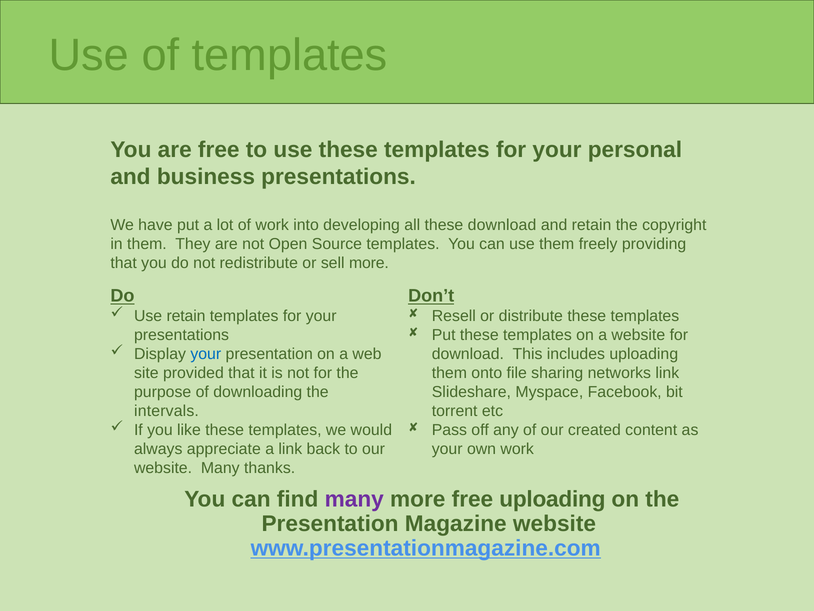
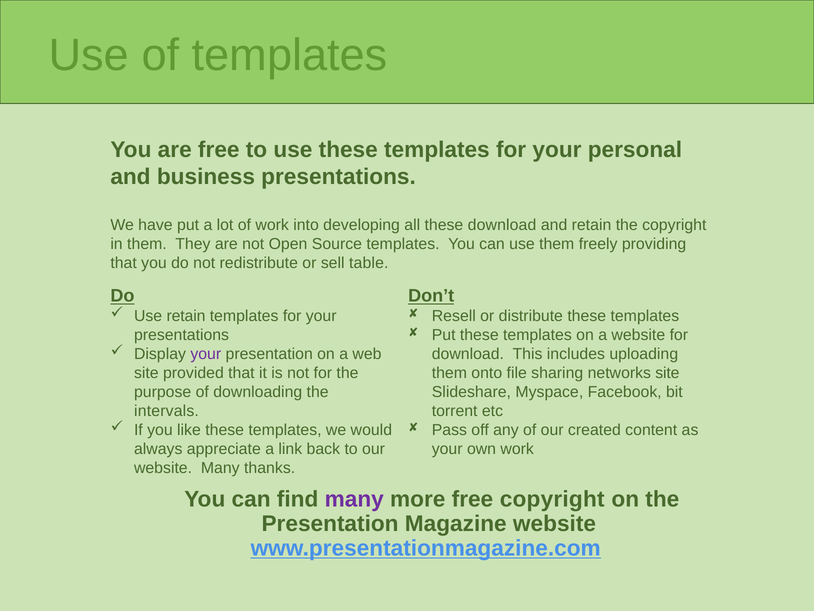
sell more: more -> table
your at (206, 354) colour: blue -> purple
networks link: link -> site
free uploading: uploading -> copyright
